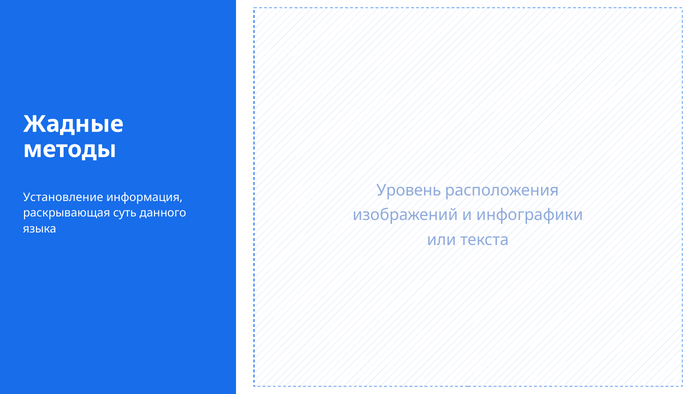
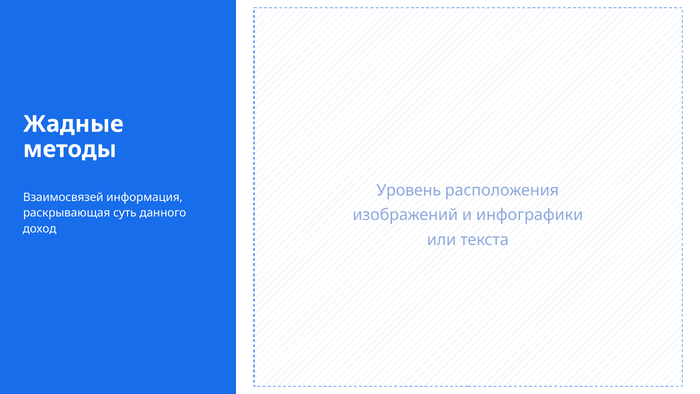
Установление: Установление -> Взаимосвязей
языка: языка -> доход
